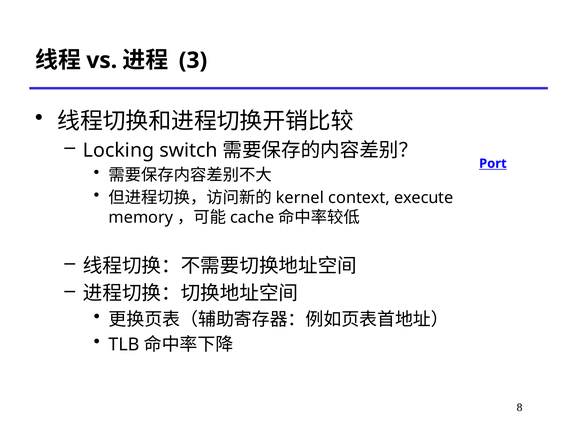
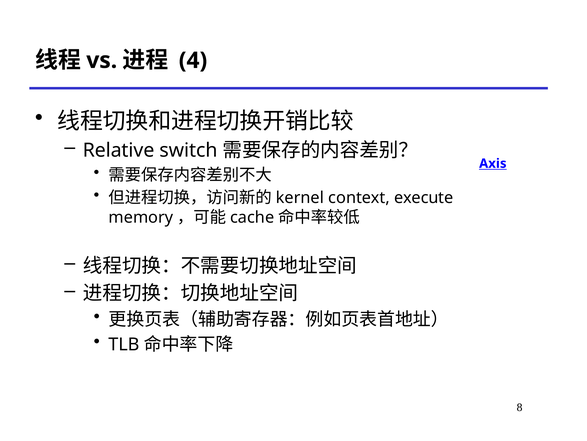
3: 3 -> 4
Locking: Locking -> Relative
Port: Port -> Axis
